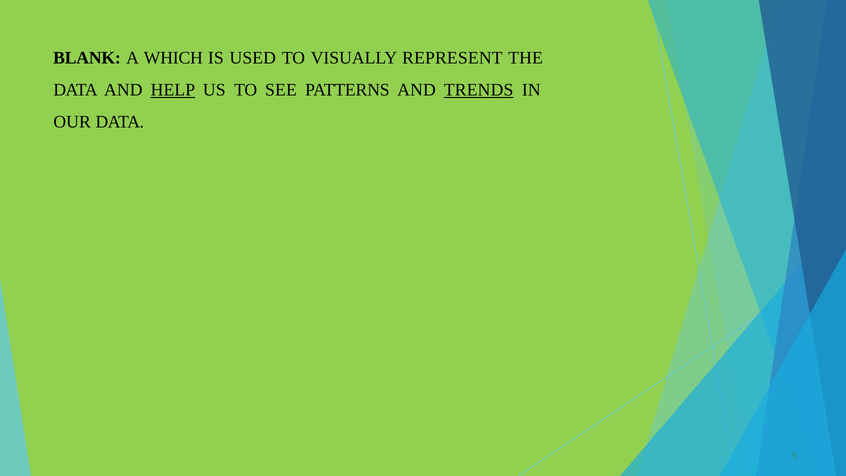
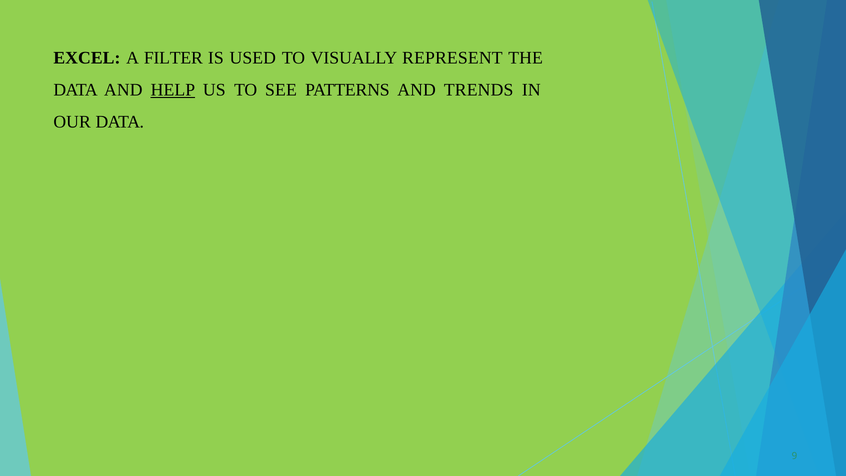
BLANK: BLANK -> EXCEL
WHICH: WHICH -> FILTER
TRENDS underline: present -> none
